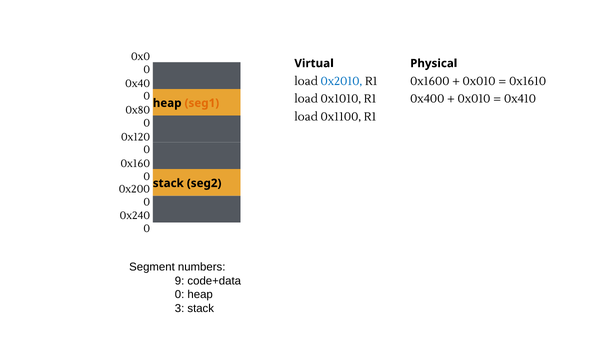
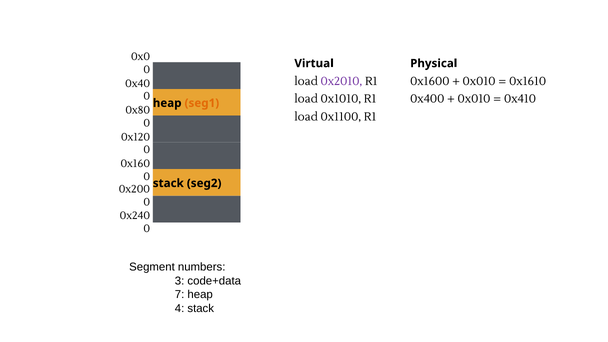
0x2010 colour: blue -> purple
9: 9 -> 3
0 at (180, 295): 0 -> 7
3: 3 -> 4
